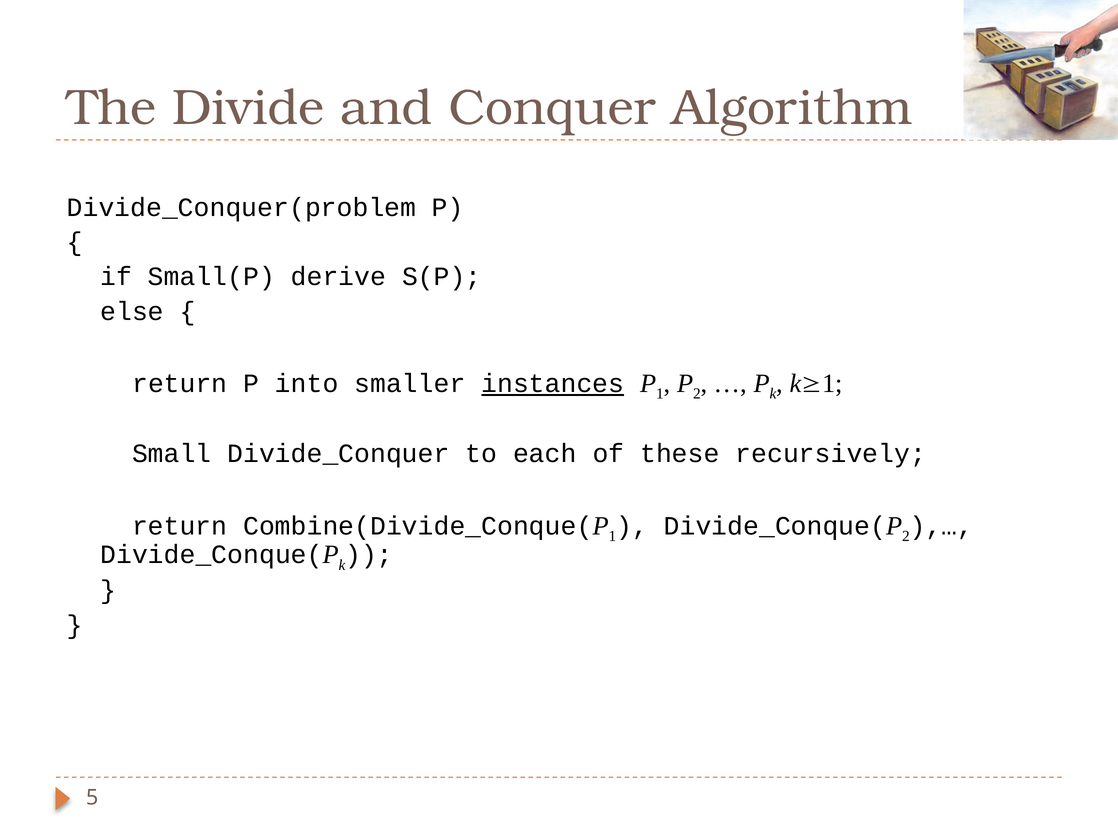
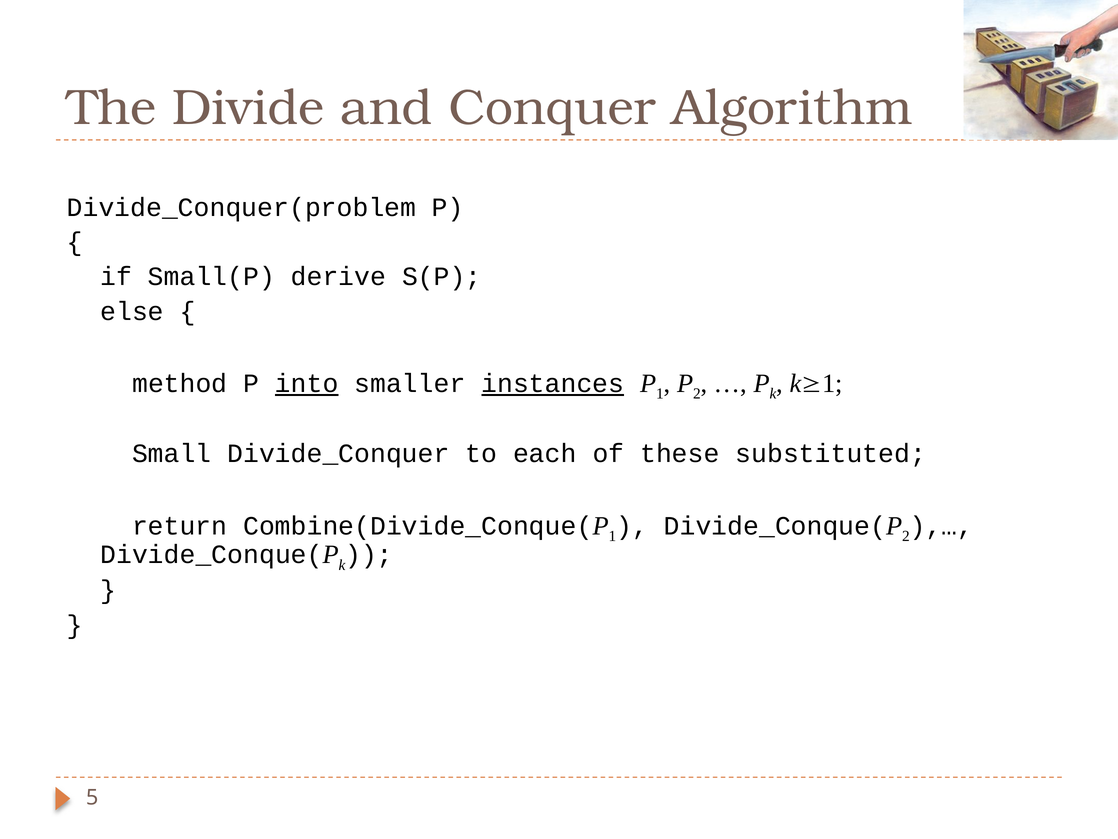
return at (180, 383): return -> method
into underline: none -> present
recursively: recursively -> substituted
